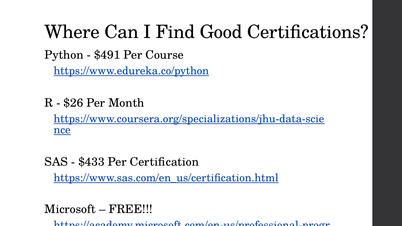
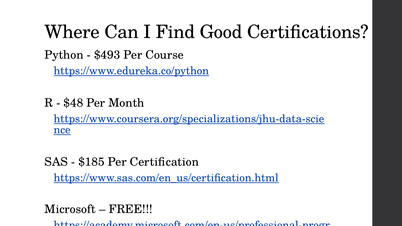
$491: $491 -> $493
$26: $26 -> $48
$433: $433 -> $185
